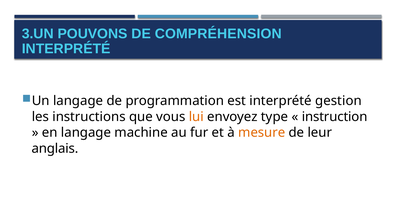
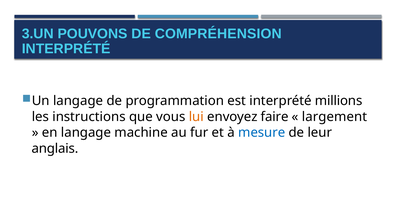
gestion: gestion -> millions
type: type -> faire
instruction: instruction -> largement
mesure colour: orange -> blue
